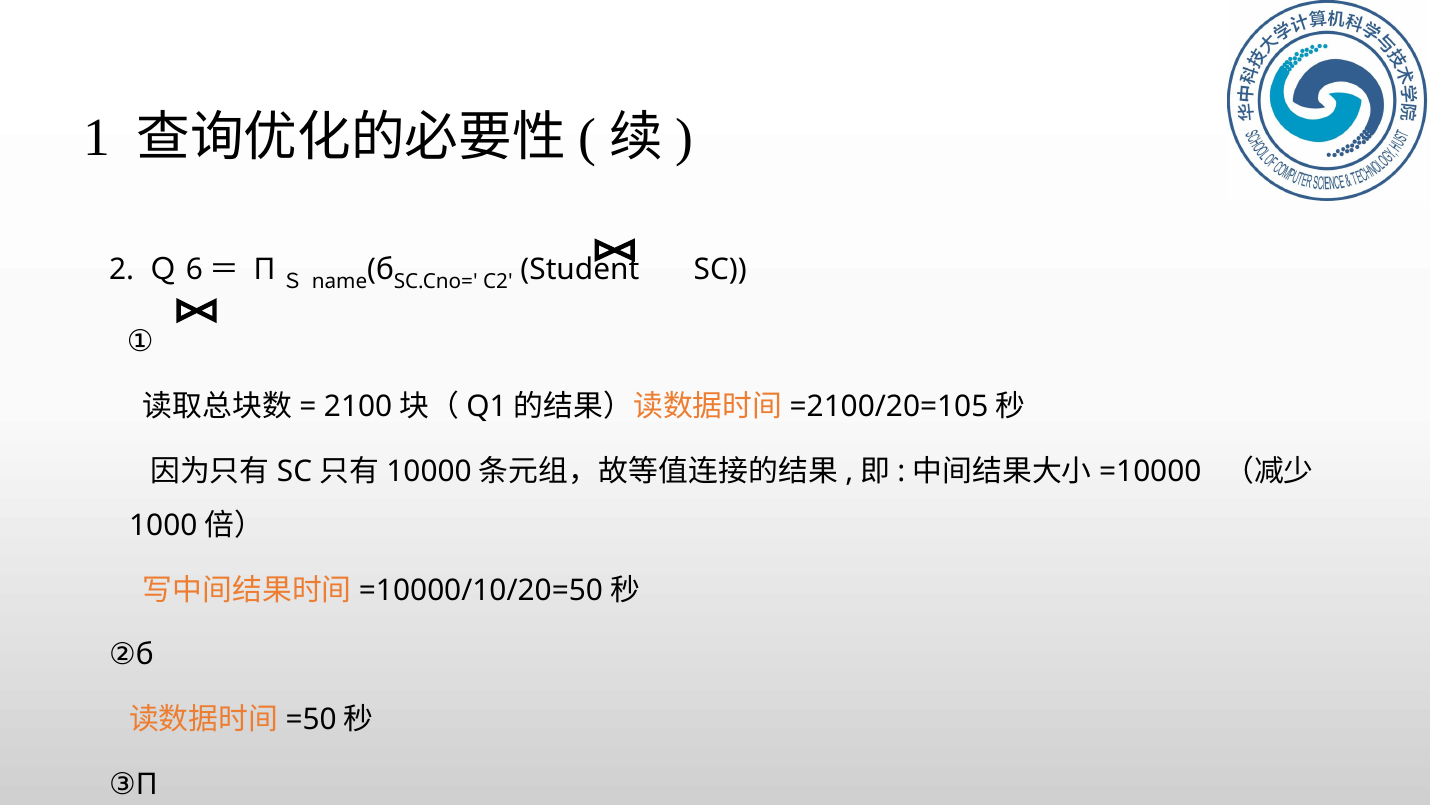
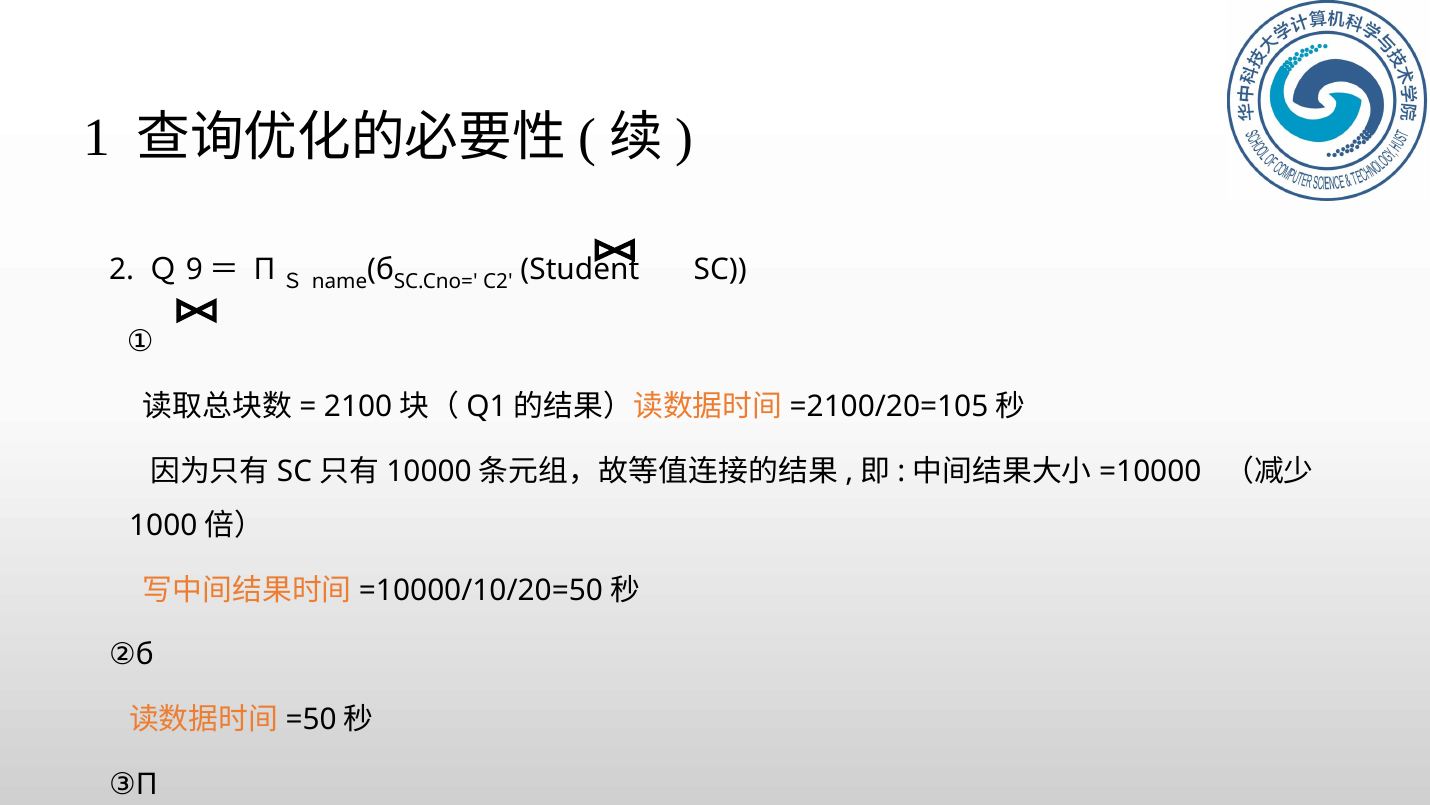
6: 6 -> 9
